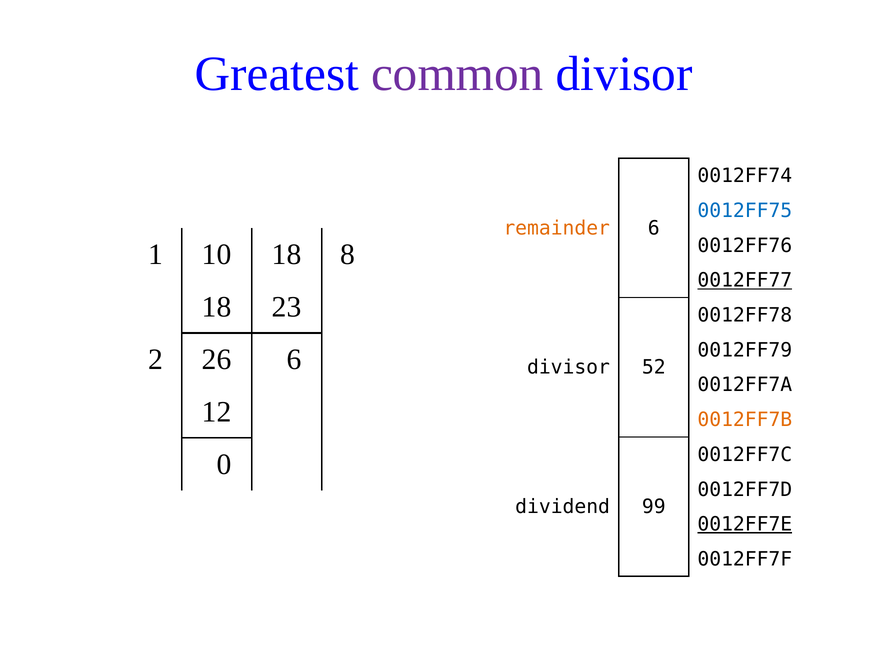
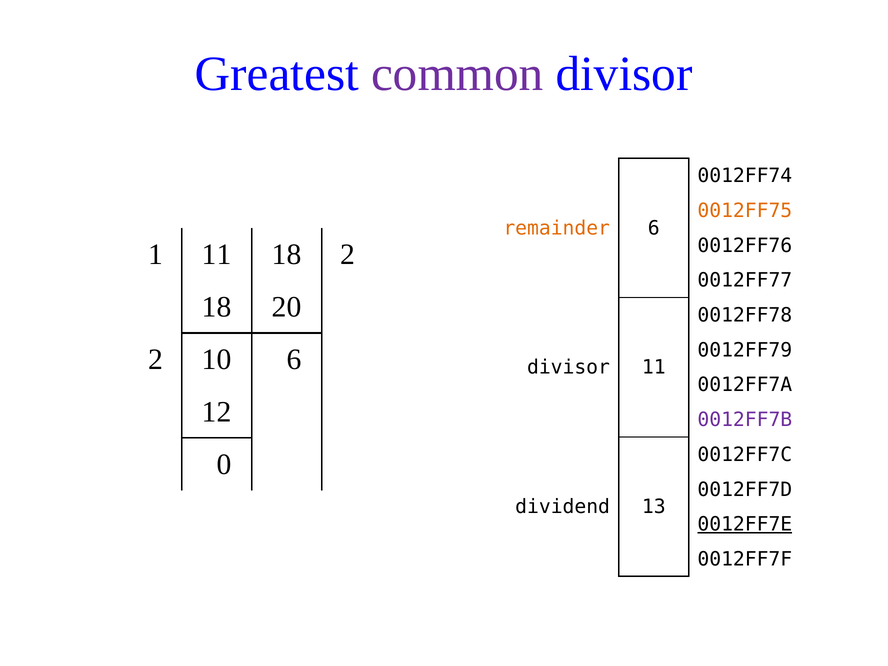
0012FF75 colour: blue -> orange
1 10: 10 -> 11
18 8: 8 -> 2
0012FF77 underline: present -> none
23: 23 -> 20
2 26: 26 -> 10
divisor 52: 52 -> 11
0012FF7B colour: orange -> purple
99: 99 -> 13
